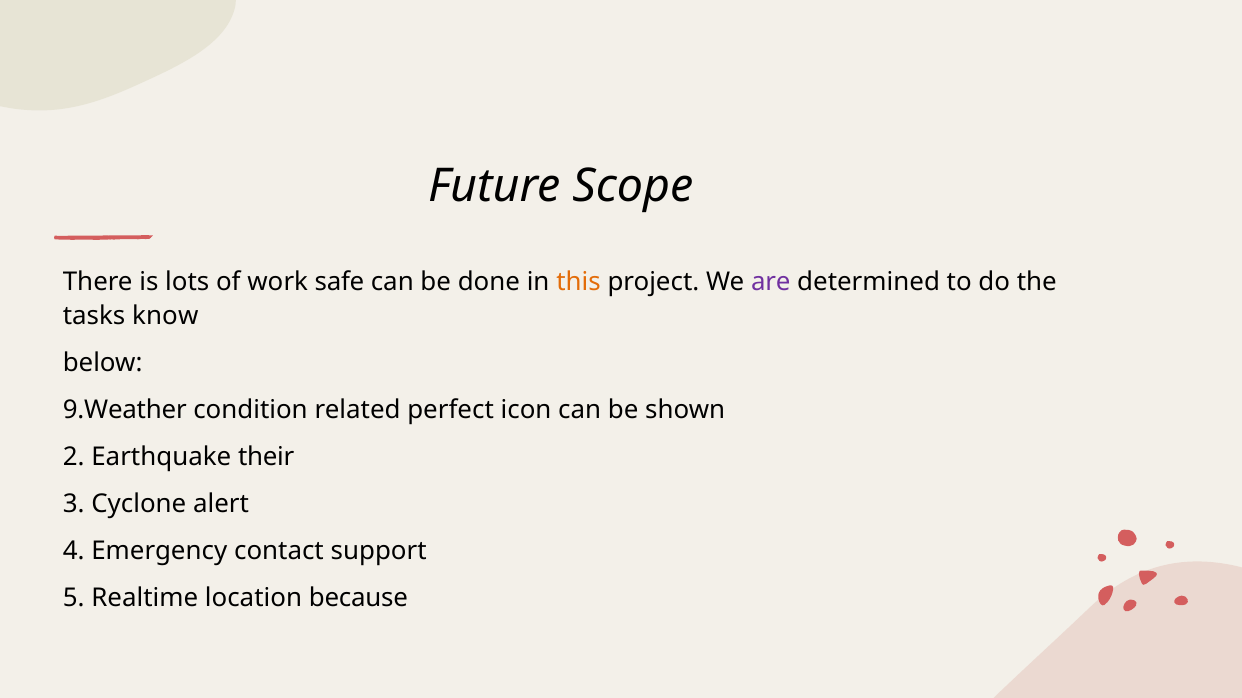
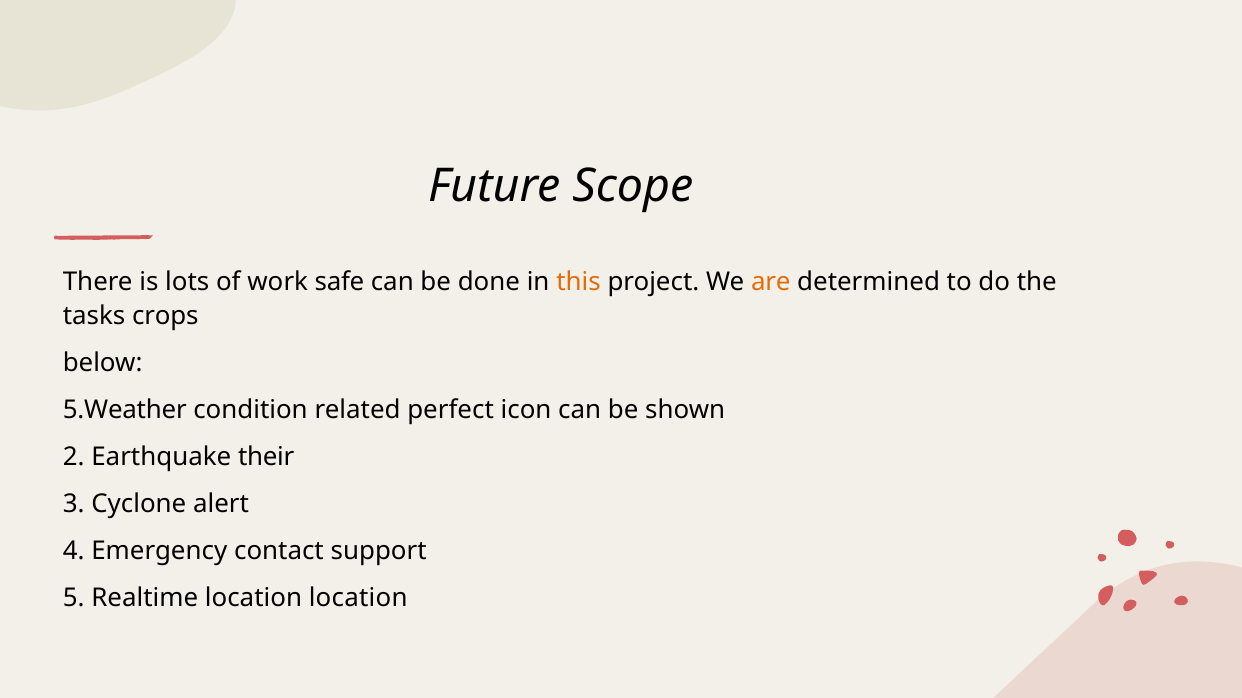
are colour: purple -> orange
know: know -> crops
9.Weather: 9.Weather -> 5.Weather
location because: because -> location
